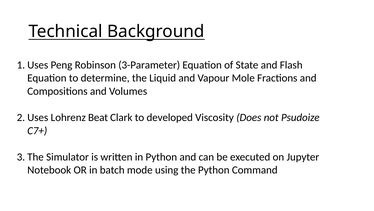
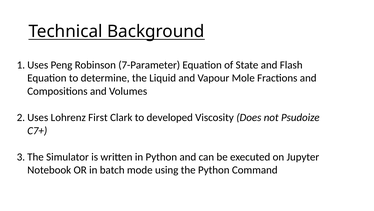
3-Parameter: 3-Parameter -> 7-Parameter
Beat: Beat -> First
